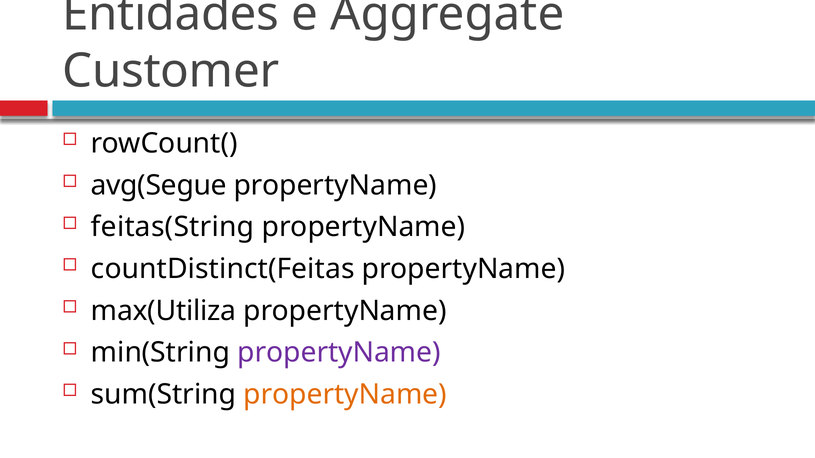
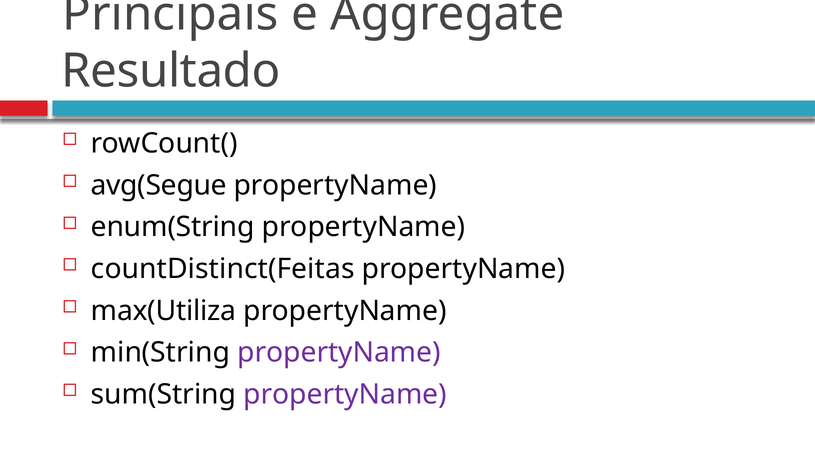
Entidades: Entidades -> Principais
Customer: Customer -> Resultado
feitas(String: feitas(String -> enum(String
propertyName at (345, 395) colour: orange -> purple
